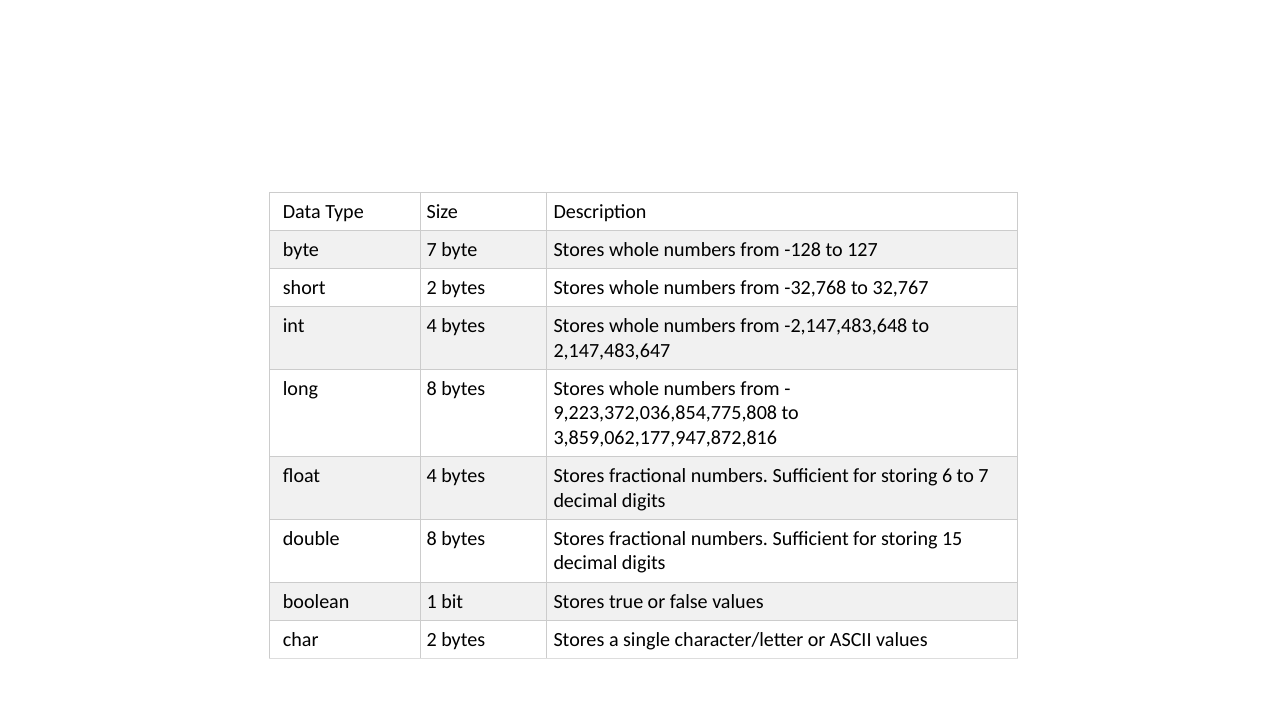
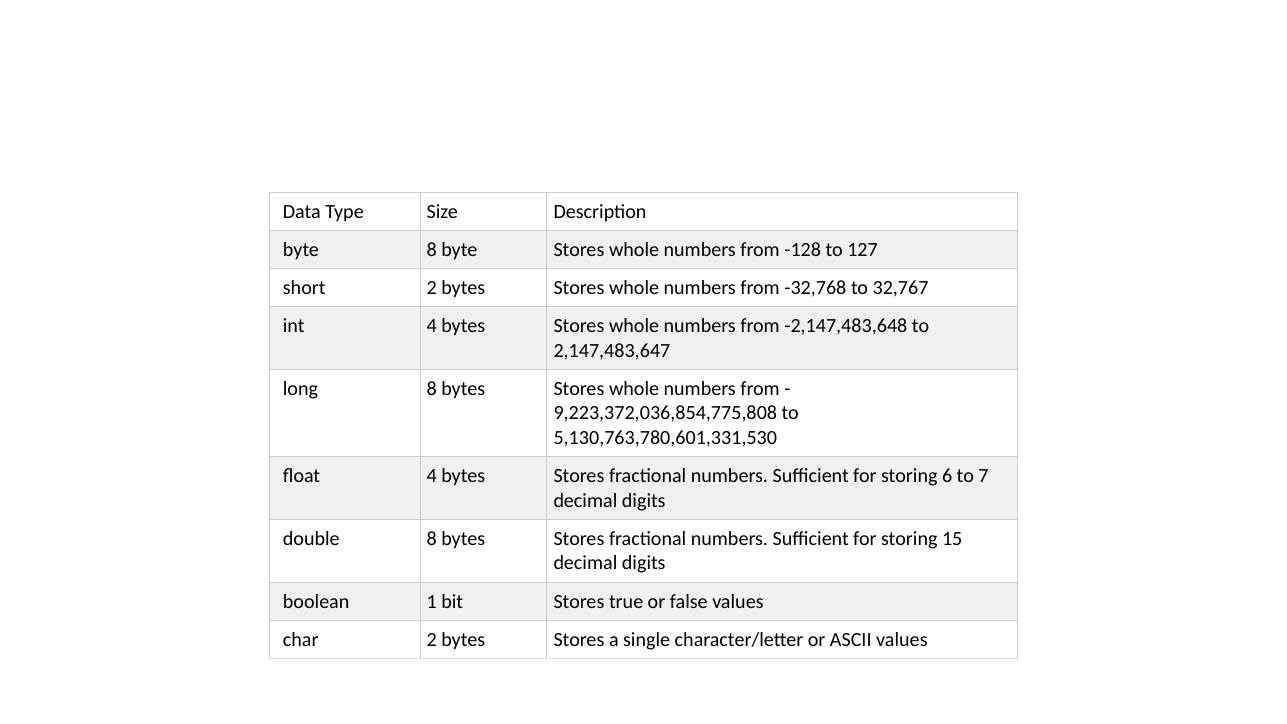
byte 7: 7 -> 8
3,859,062,177,947,872,816: 3,859,062,177,947,872,816 -> 5,130,763,780,601,331,530
